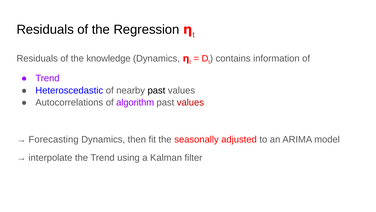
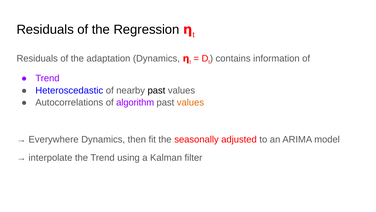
knowledge: knowledge -> adaptation
values at (190, 102) colour: red -> orange
Forecasting: Forecasting -> Everywhere
